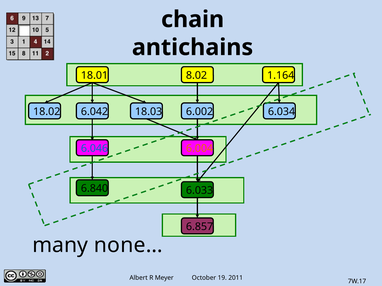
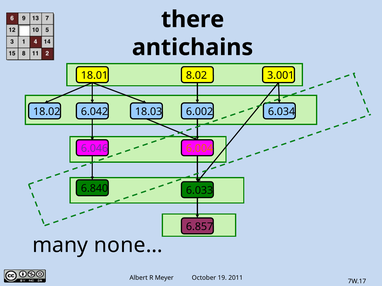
chain: chain -> there
1.164: 1.164 -> 3.001
6.046 colour: blue -> purple
